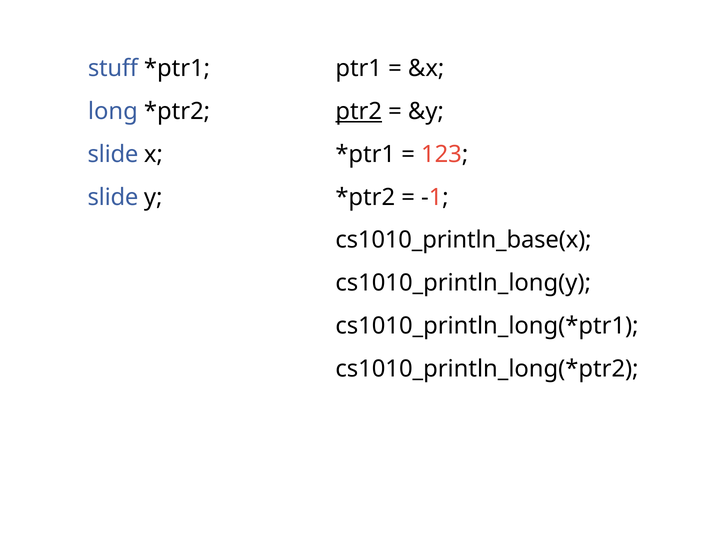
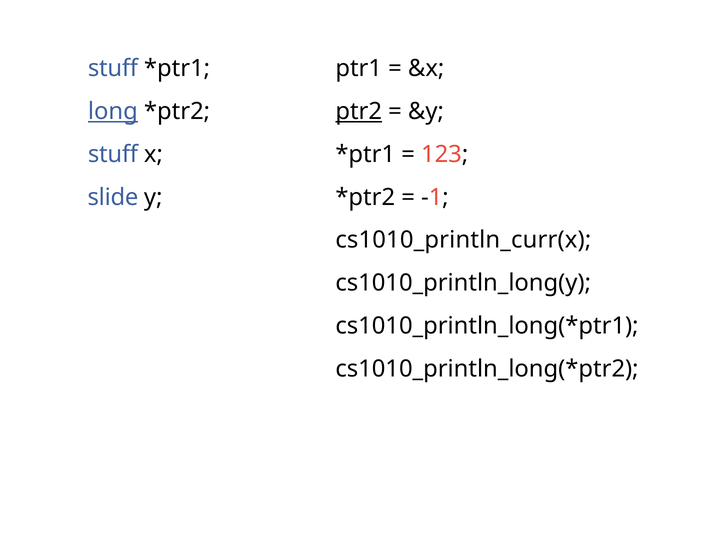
long underline: none -> present
slide at (113, 154): slide -> stuff
cs1010_println_base(x: cs1010_println_base(x -> cs1010_println_curr(x
